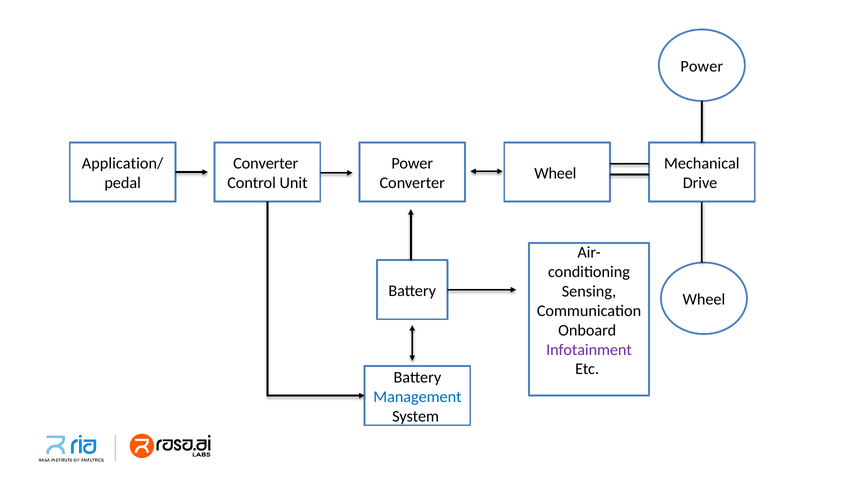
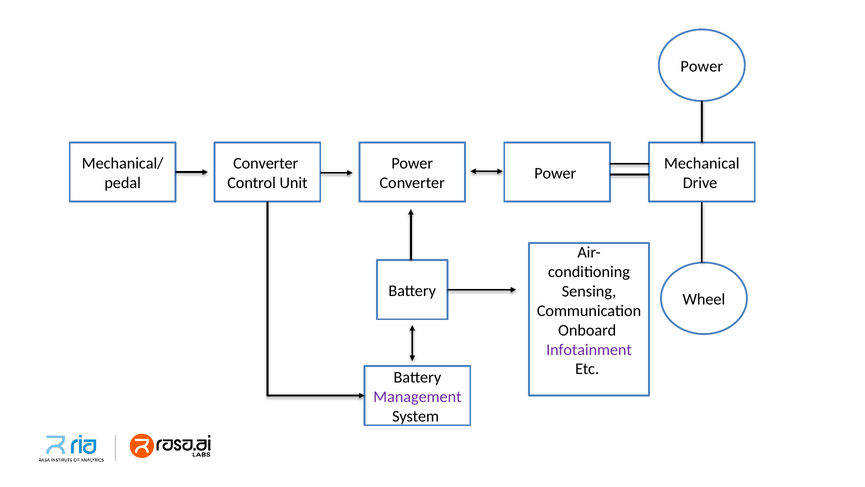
Application/: Application/ -> Mechanical/
Wheel at (555, 173): Wheel -> Power
Management colour: blue -> purple
